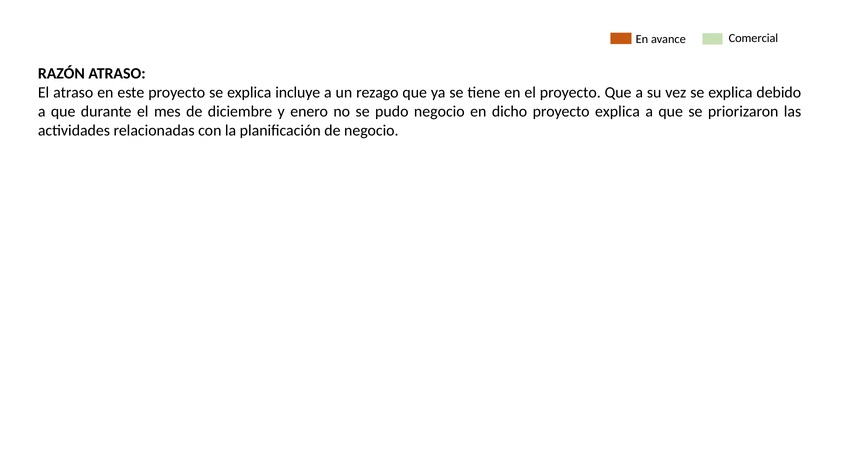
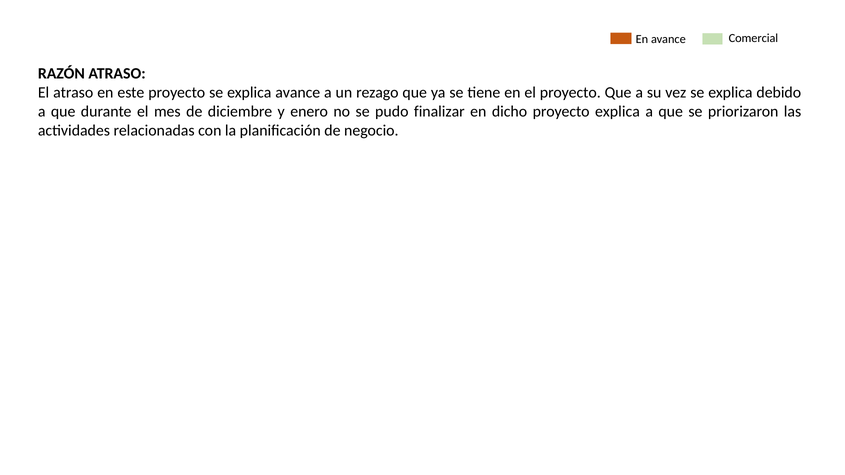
explica incluye: incluye -> avance
pudo negocio: negocio -> finalizar
